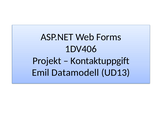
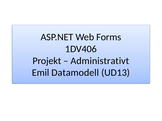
Kontaktuppgift: Kontaktuppgift -> Administrativt
